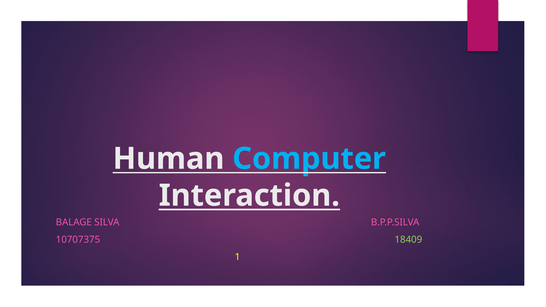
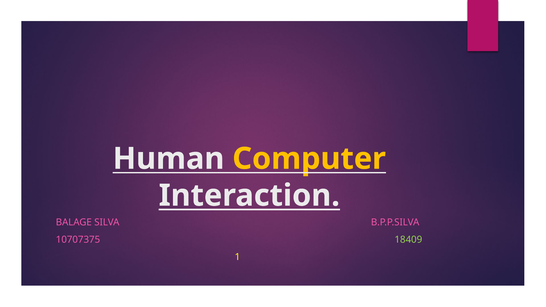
Computer colour: light blue -> yellow
